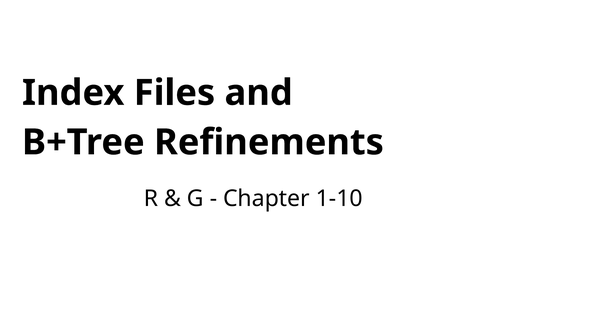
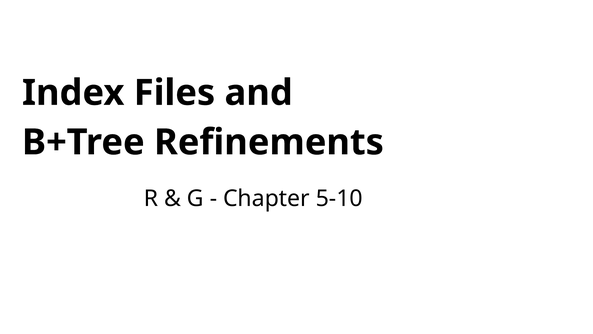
1-10: 1-10 -> 5-10
